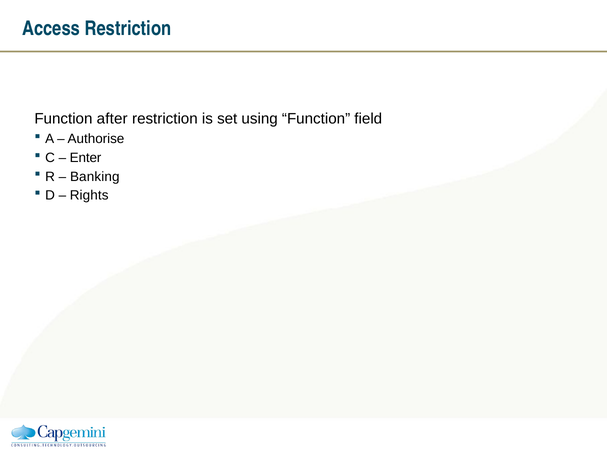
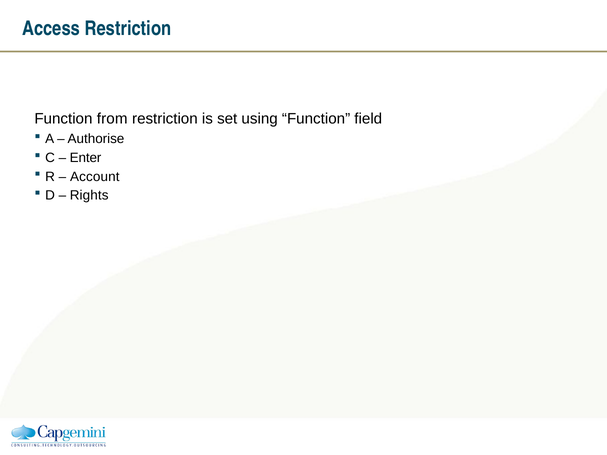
after: after -> from
Banking: Banking -> Account
